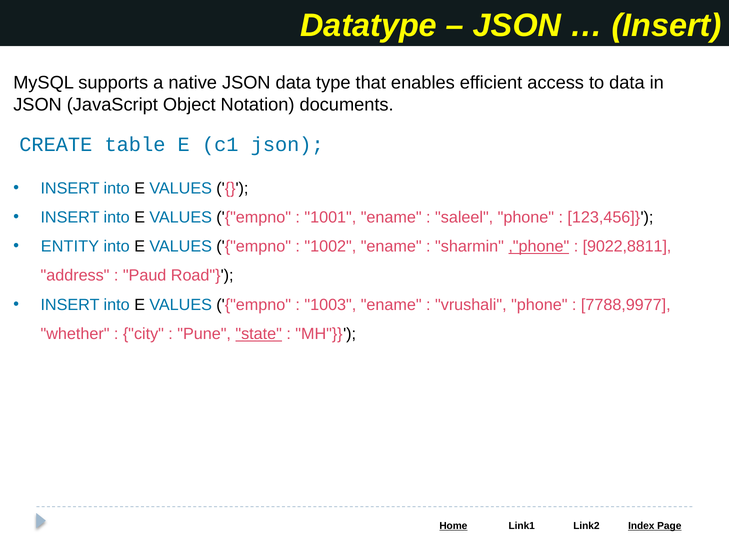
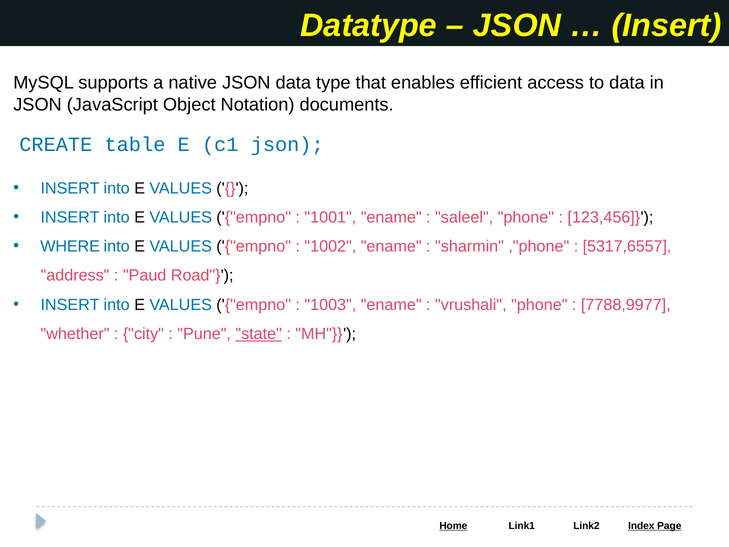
ENTITY: ENTITY -> WHERE
,"phone underline: present -> none
9022,8811: 9022,8811 -> 5317,6557
